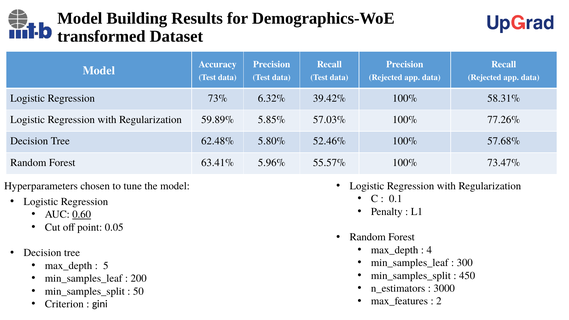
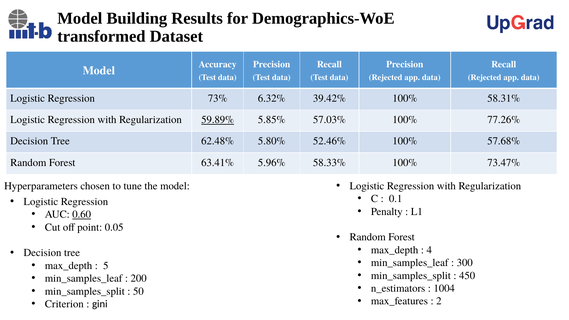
59.89% underline: none -> present
55.57%: 55.57% -> 58.33%
3000: 3000 -> 1004
